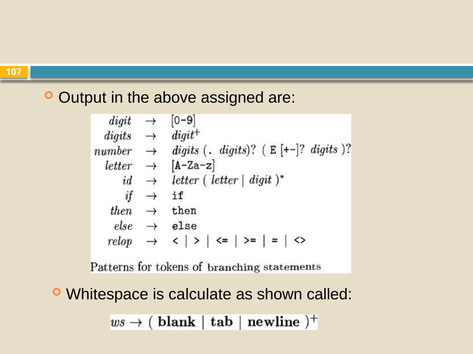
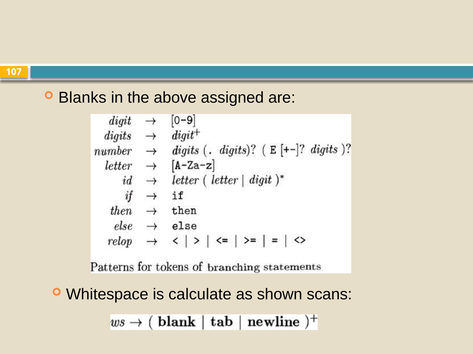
Output: Output -> Blanks
called: called -> scans
